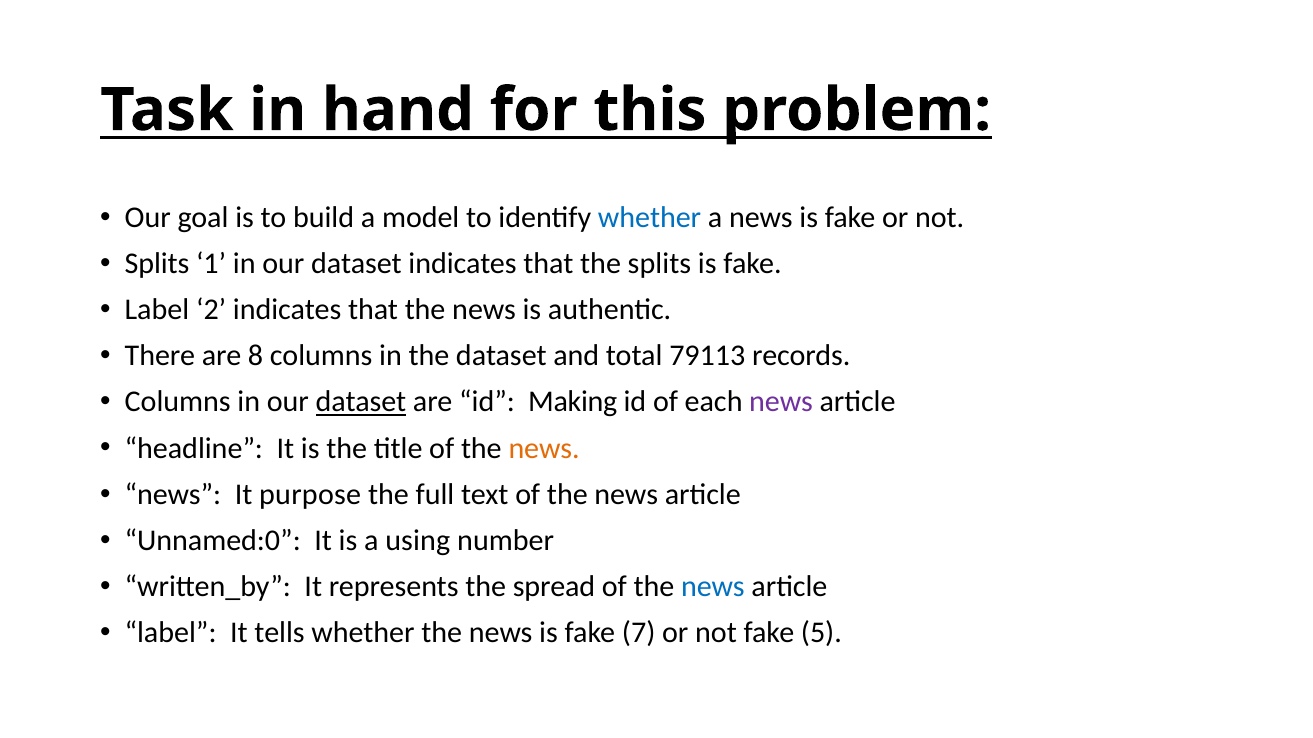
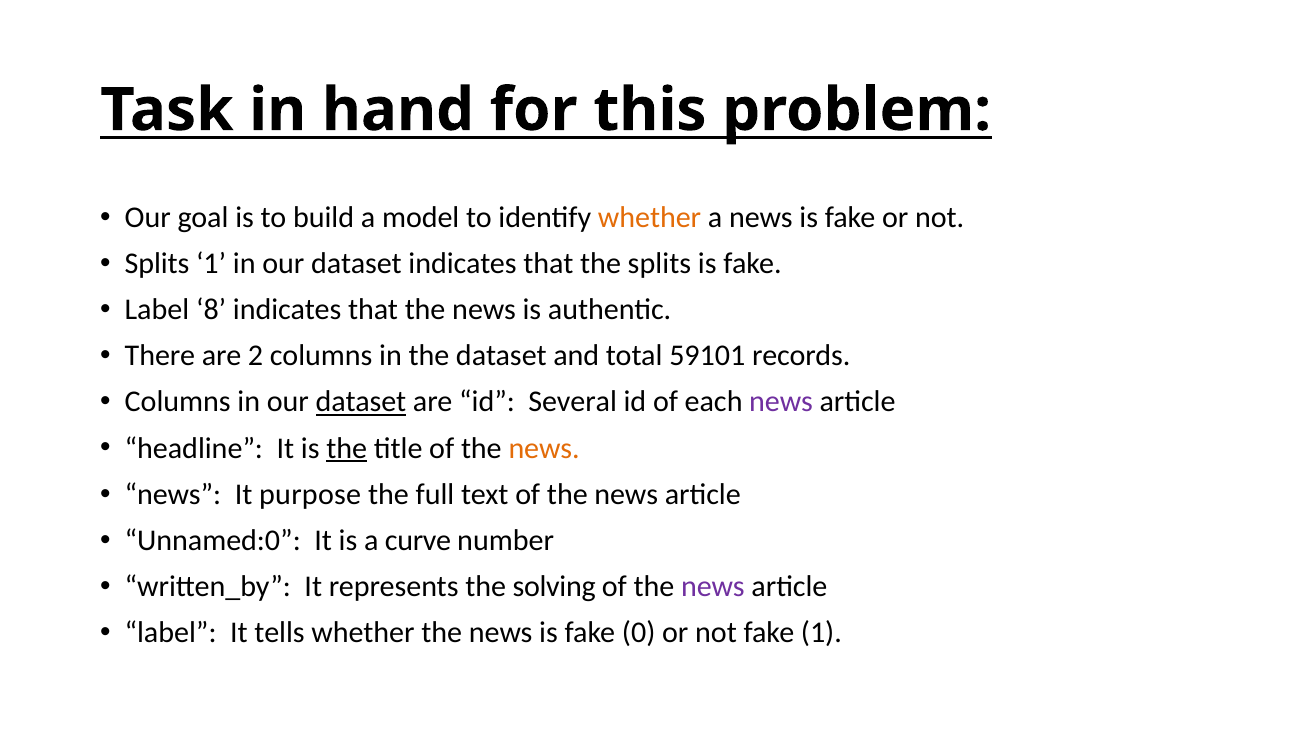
whether at (650, 218) colour: blue -> orange
2: 2 -> 8
8: 8 -> 2
79113: 79113 -> 59101
Making: Making -> Several
the at (347, 448) underline: none -> present
using: using -> curve
spread: spread -> solving
news at (713, 587) colour: blue -> purple
7: 7 -> 0
fake 5: 5 -> 1
